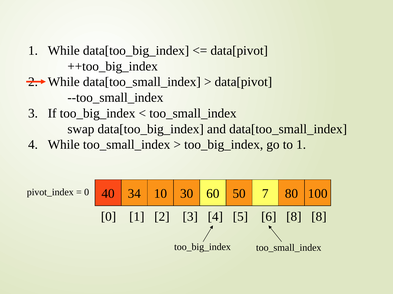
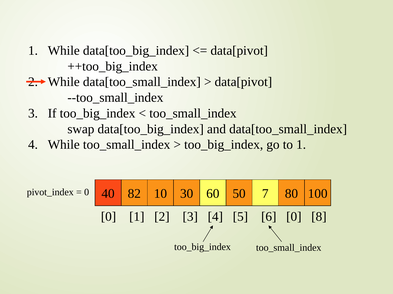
34: 34 -> 82
6 8: 8 -> 0
